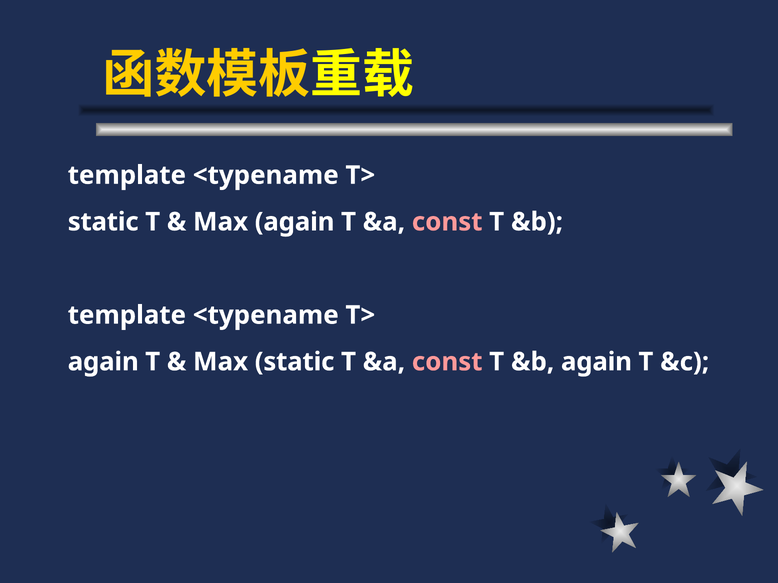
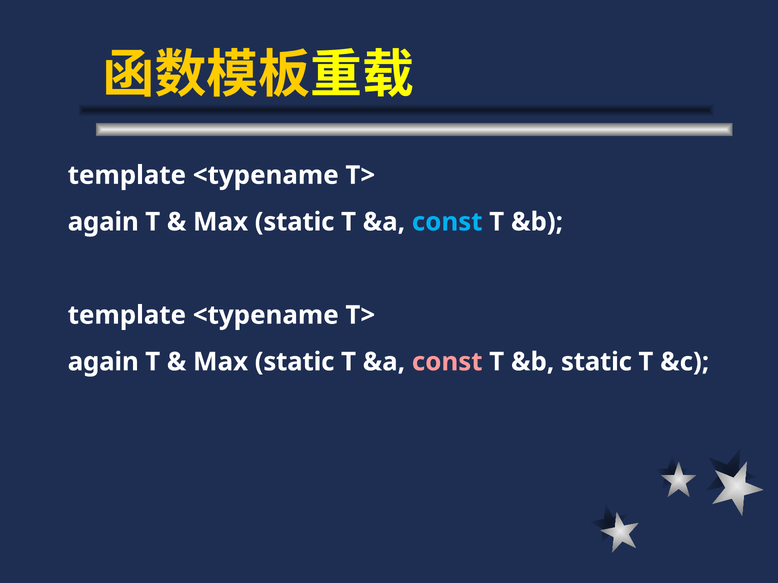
static at (103, 222): static -> again
again at (295, 222): again -> static
const at (447, 222) colour: pink -> light blue
&b again: again -> static
